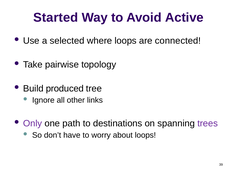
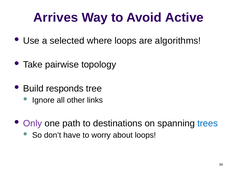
Started: Started -> Arrives
connected: connected -> algorithms
produced: produced -> responds
trees colour: purple -> blue
